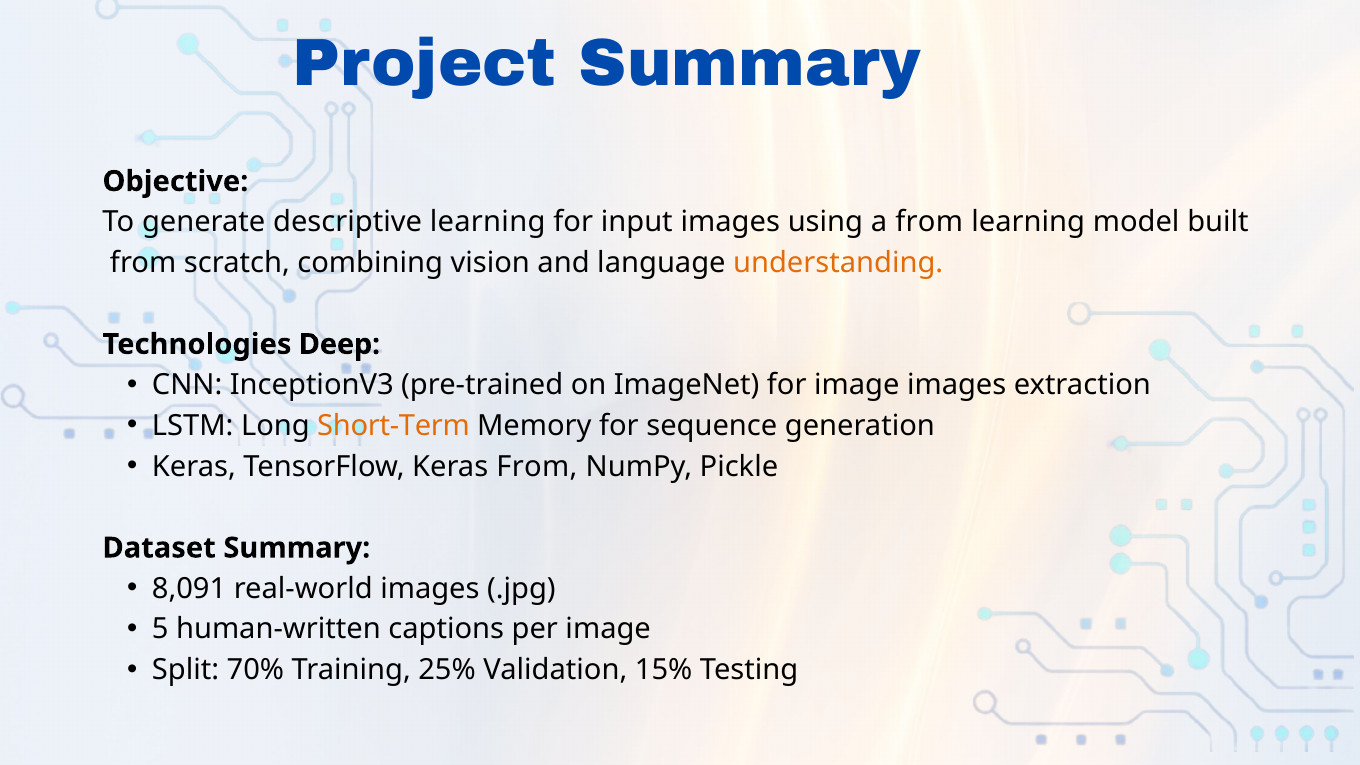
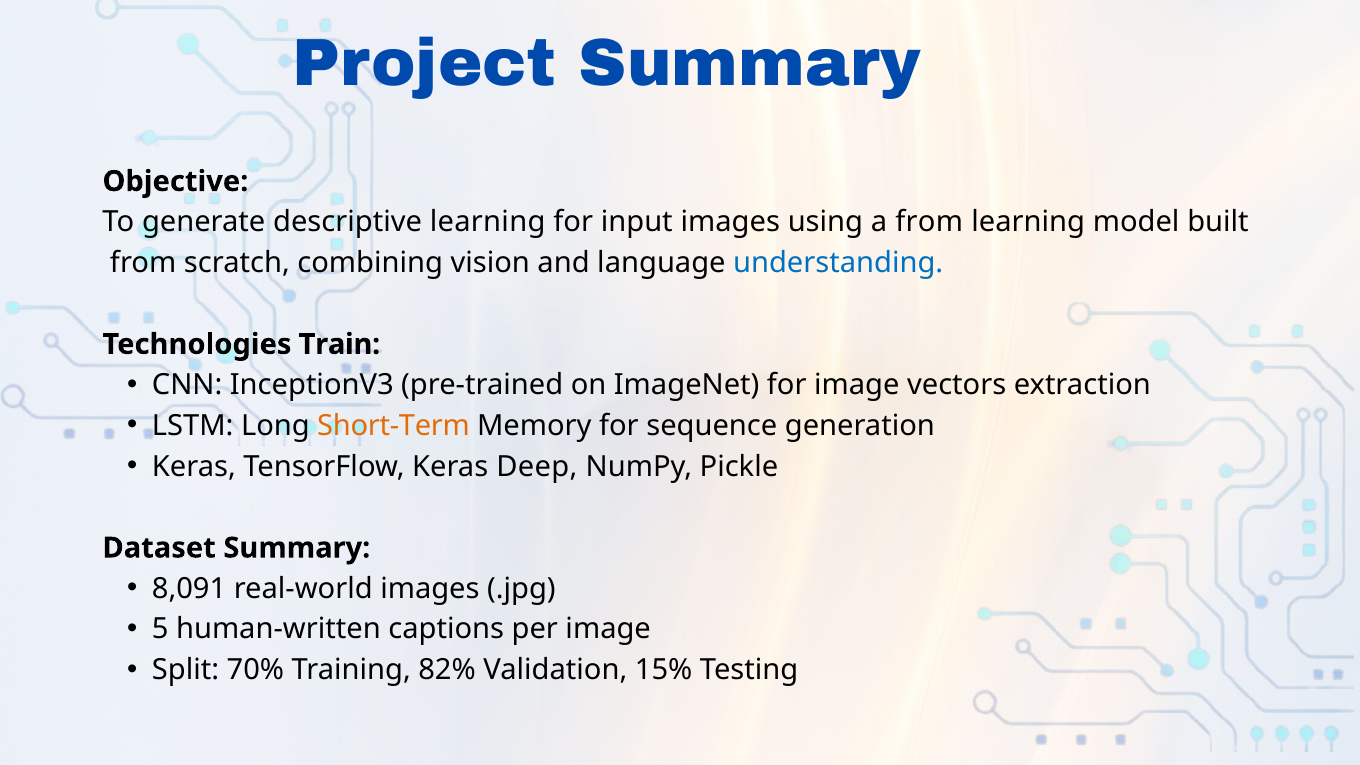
understanding colour: orange -> blue
Deep: Deep -> Train
image images: images -> vectors
Keras From: From -> Deep
25%: 25% -> 82%
